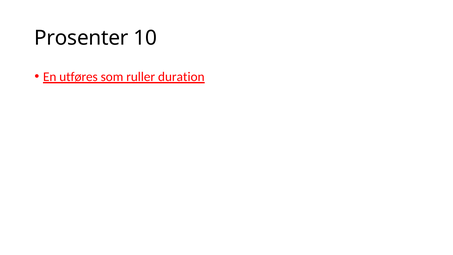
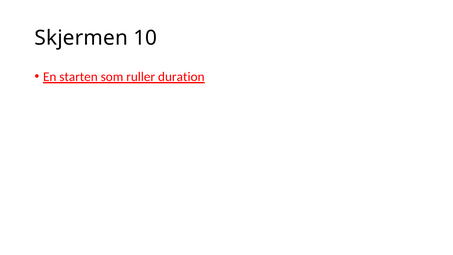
Prosenter: Prosenter -> Skjermen
utføres: utføres -> starten
